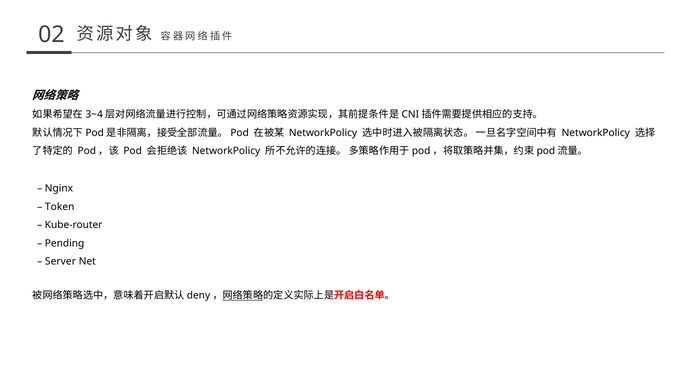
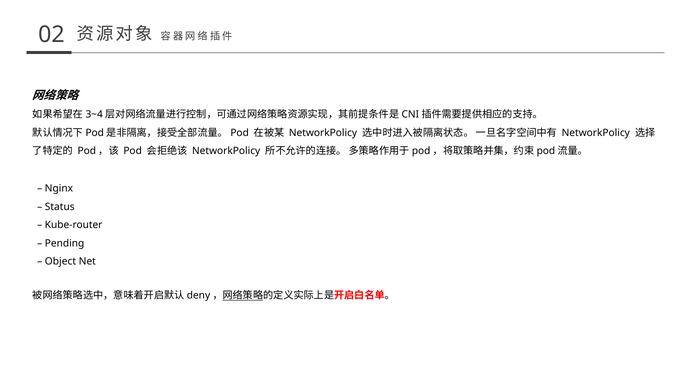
Token: Token -> Status
Server: Server -> Object
